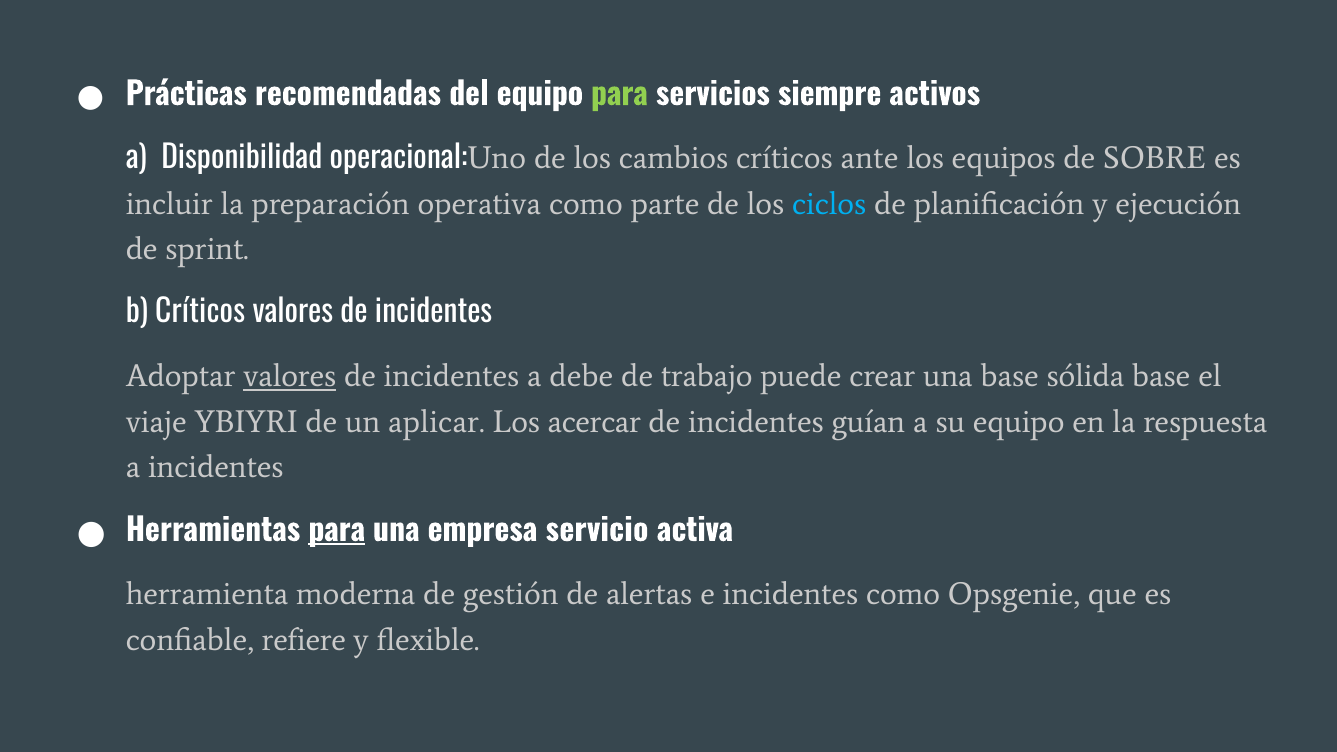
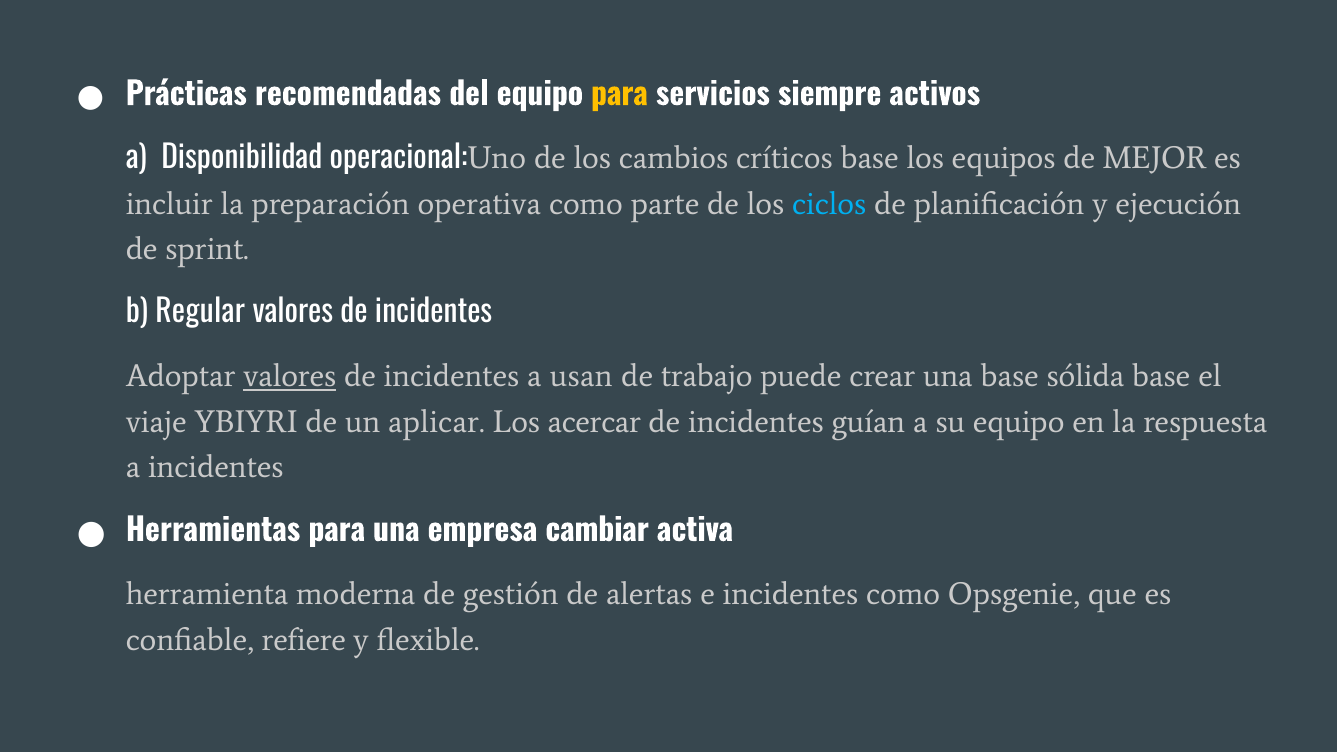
para at (619, 95) colour: light green -> yellow
críticos ante: ante -> base
SOBRE: SOBRE -> MEJOR
b Críticos: Críticos -> Regular
debe: debe -> usan
para at (337, 531) underline: present -> none
servicio: servicio -> cambiar
